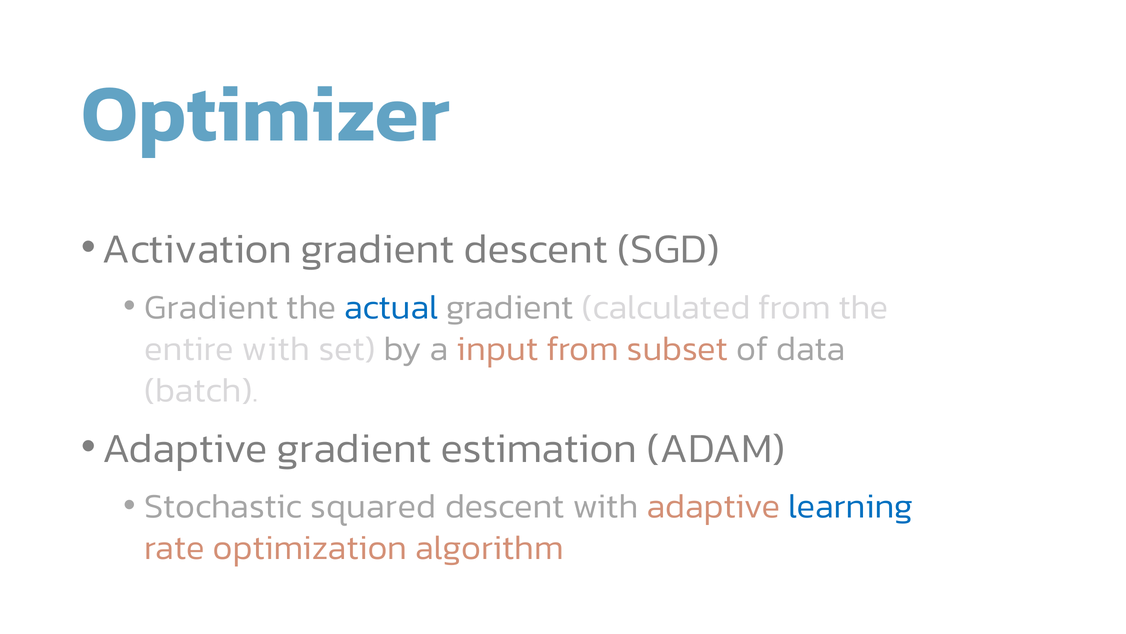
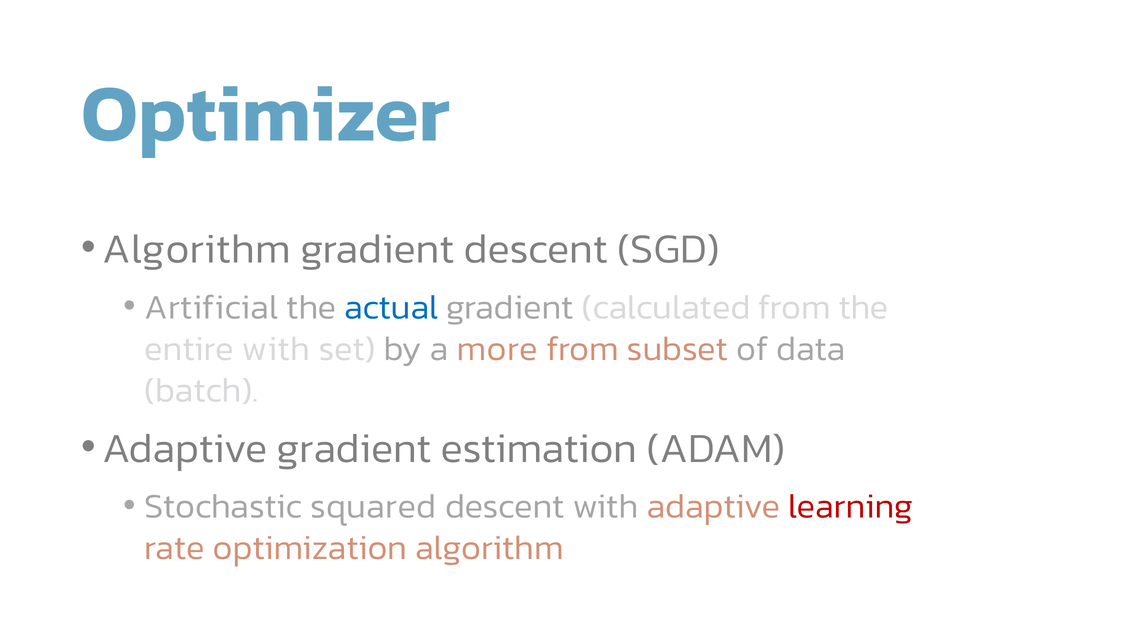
Activation at (197, 249): Activation -> Algorithm
Gradient at (211, 307): Gradient -> Artificial
input: input -> more
learning colour: blue -> red
